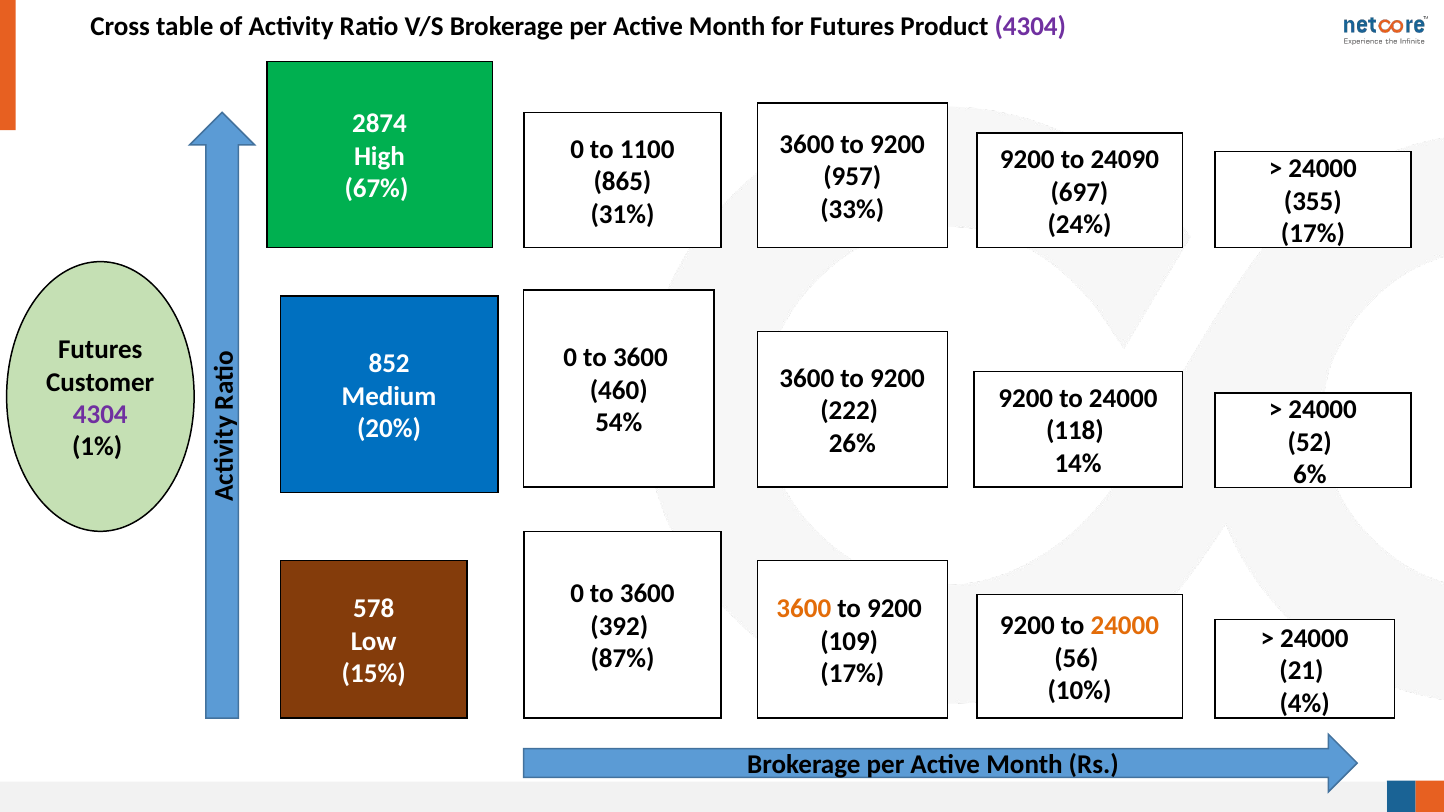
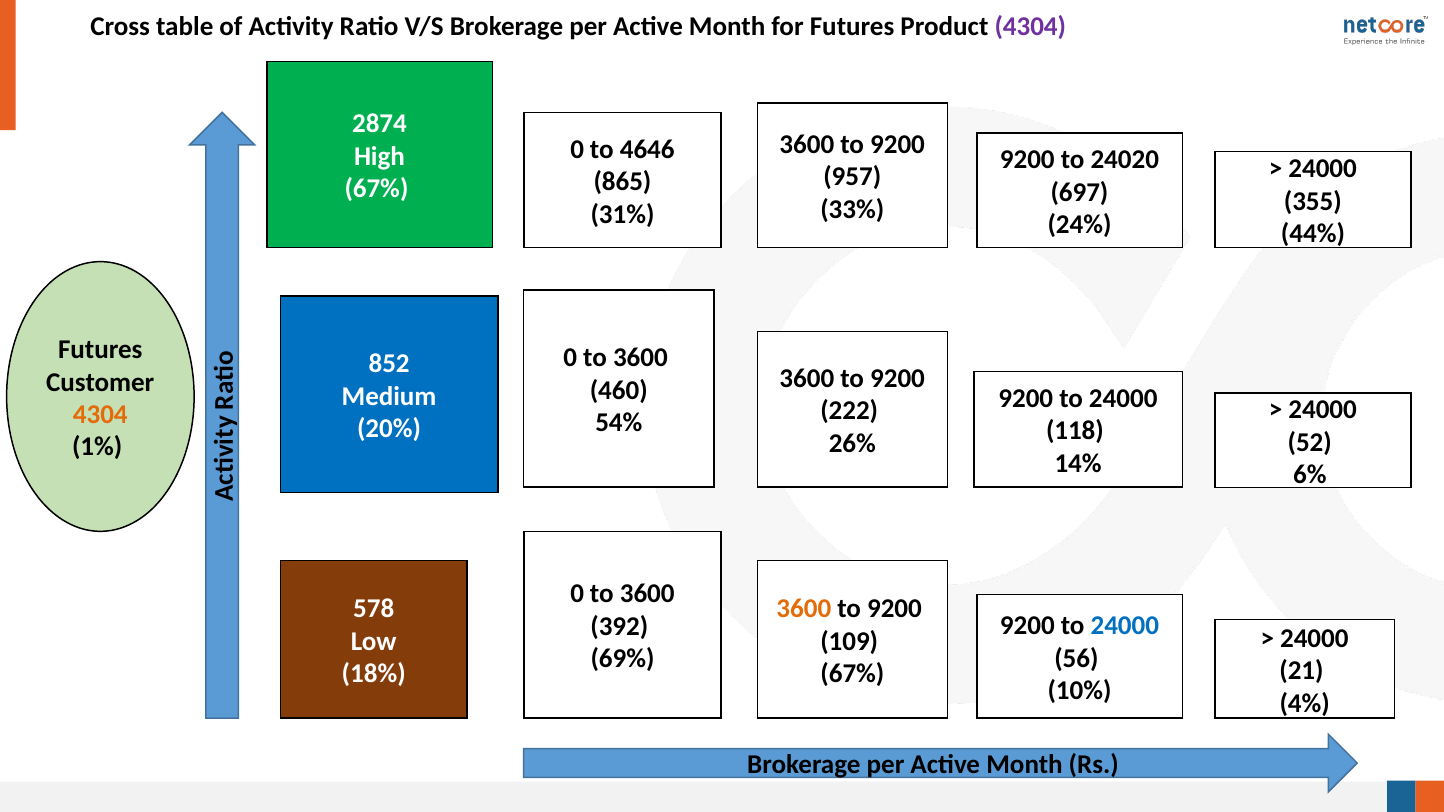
1100: 1100 -> 4646
24090: 24090 -> 24020
17% at (1313, 234): 17% -> 44%
4304 at (100, 415) colour: purple -> orange
24000 at (1125, 626) colour: orange -> blue
87%: 87% -> 69%
15%: 15% -> 18%
17% at (852, 674): 17% -> 67%
